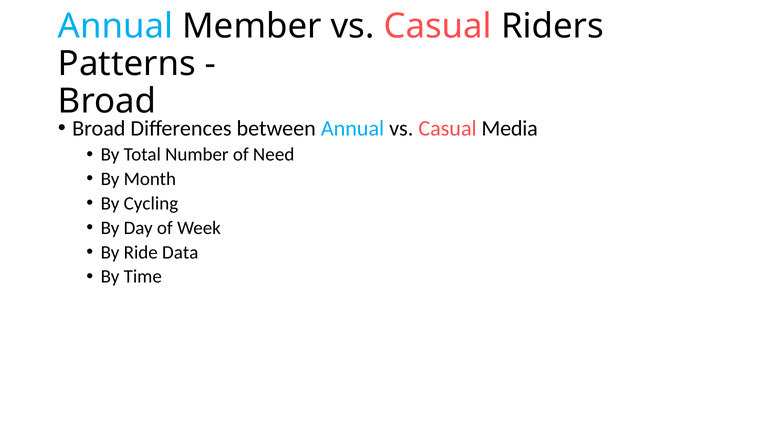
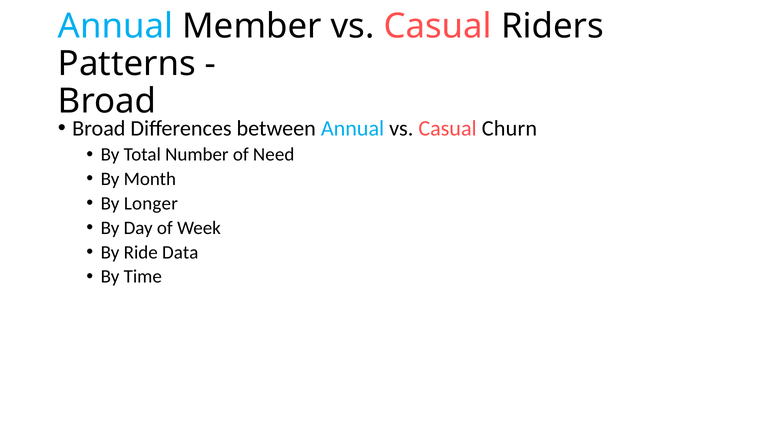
Media: Media -> Churn
Cycling: Cycling -> Longer
